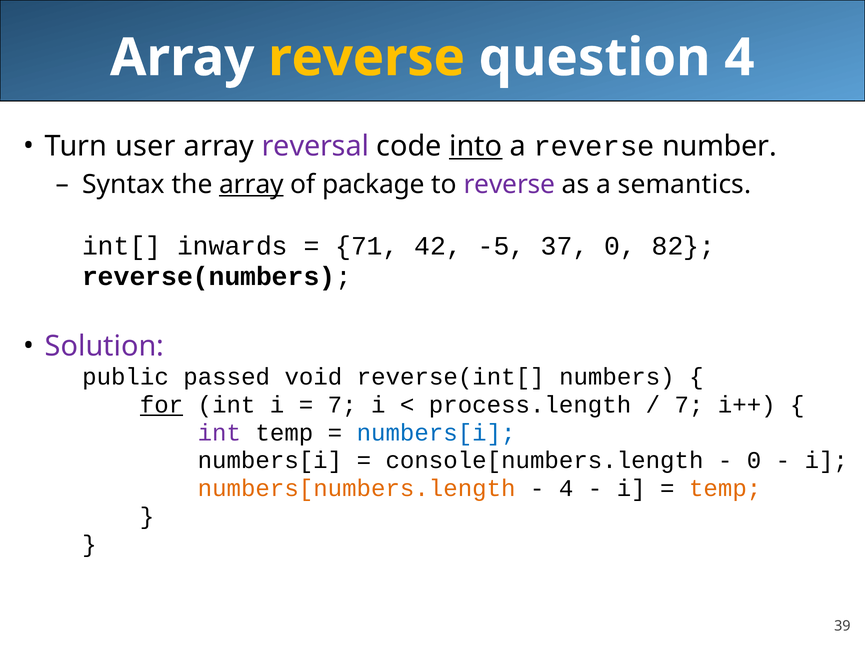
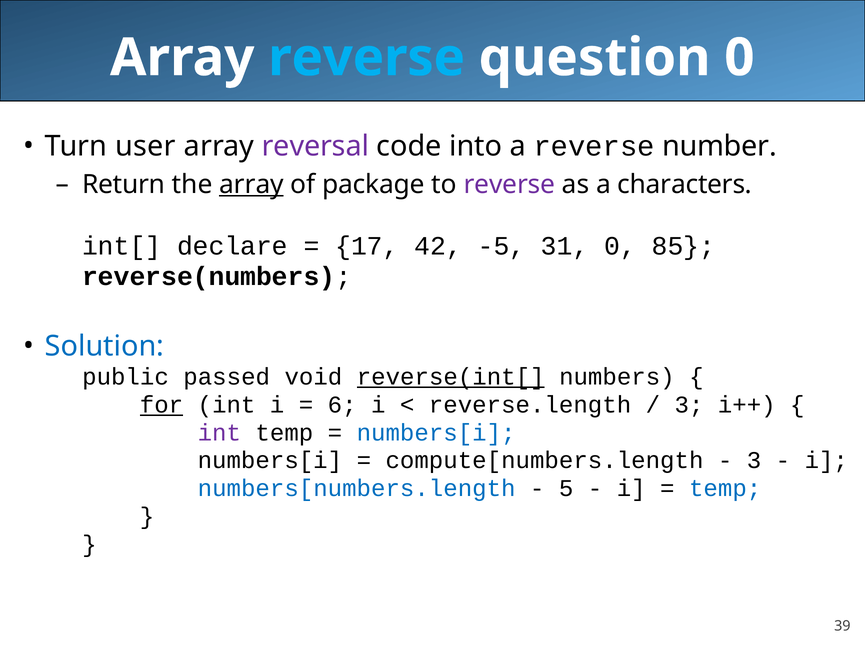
reverse at (367, 58) colour: yellow -> light blue
question 4: 4 -> 0
into underline: present -> none
Syntax: Syntax -> Return
semantics: semantics -> characters
inwards: inwards -> declare
71: 71 -> 17
37: 37 -> 31
82: 82 -> 85
Solution colour: purple -> blue
reverse(int[ underline: none -> present
7 at (342, 405): 7 -> 6
process.length: process.length -> reverse.length
7 at (689, 405): 7 -> 3
console[numbers.length: console[numbers.length -> compute[numbers.length
0 at (754, 460): 0 -> 3
numbers[numbers.length colour: orange -> blue
4 at (566, 488): 4 -> 5
temp at (725, 488) colour: orange -> blue
